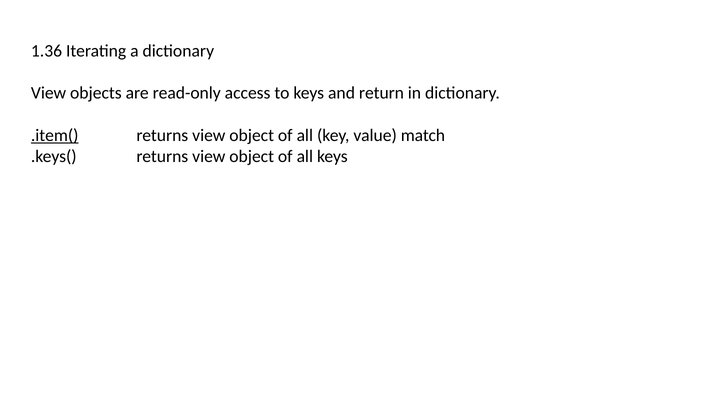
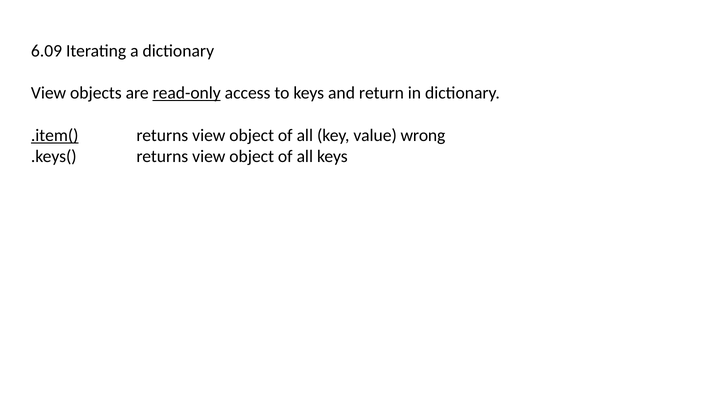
1.36: 1.36 -> 6.09
read-only underline: none -> present
match: match -> wrong
